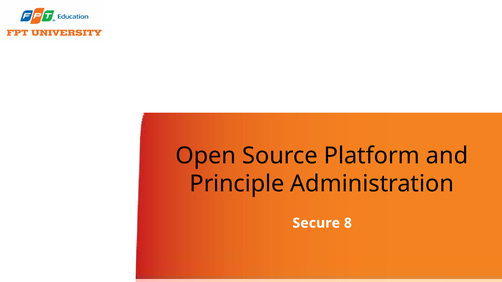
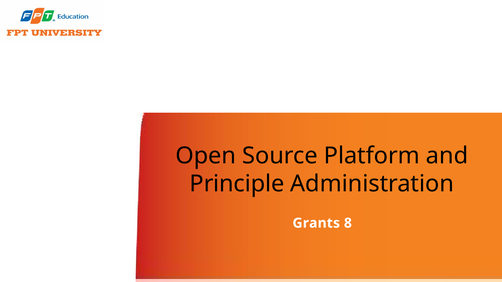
Secure: Secure -> Grants
